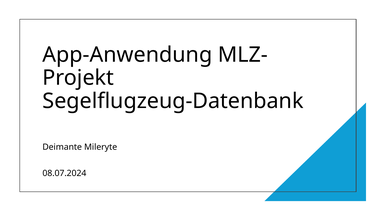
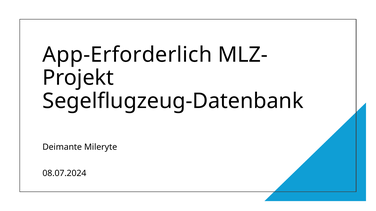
App-Anwendung: App-Anwendung -> App-Erforderlich
